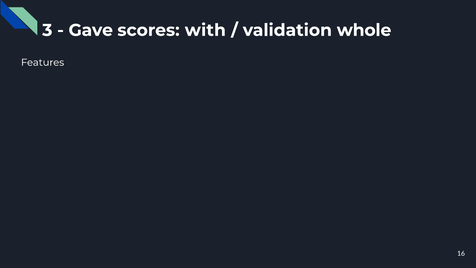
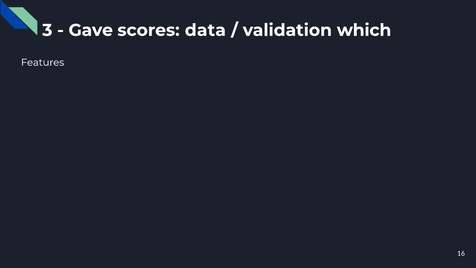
with: with -> data
whole: whole -> which
